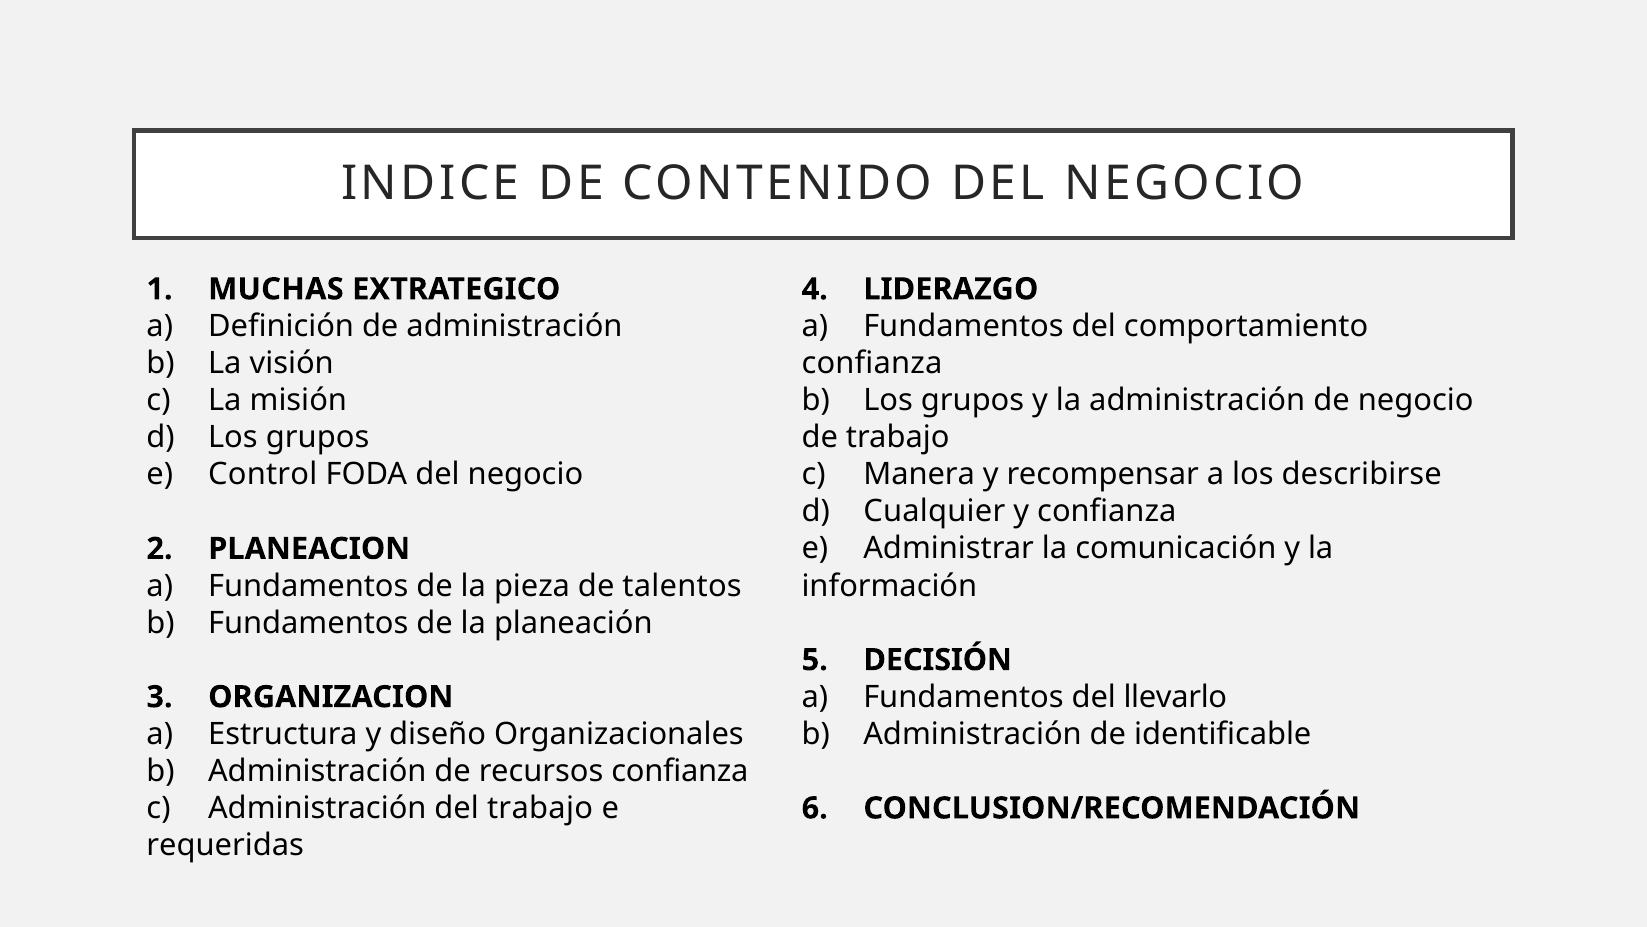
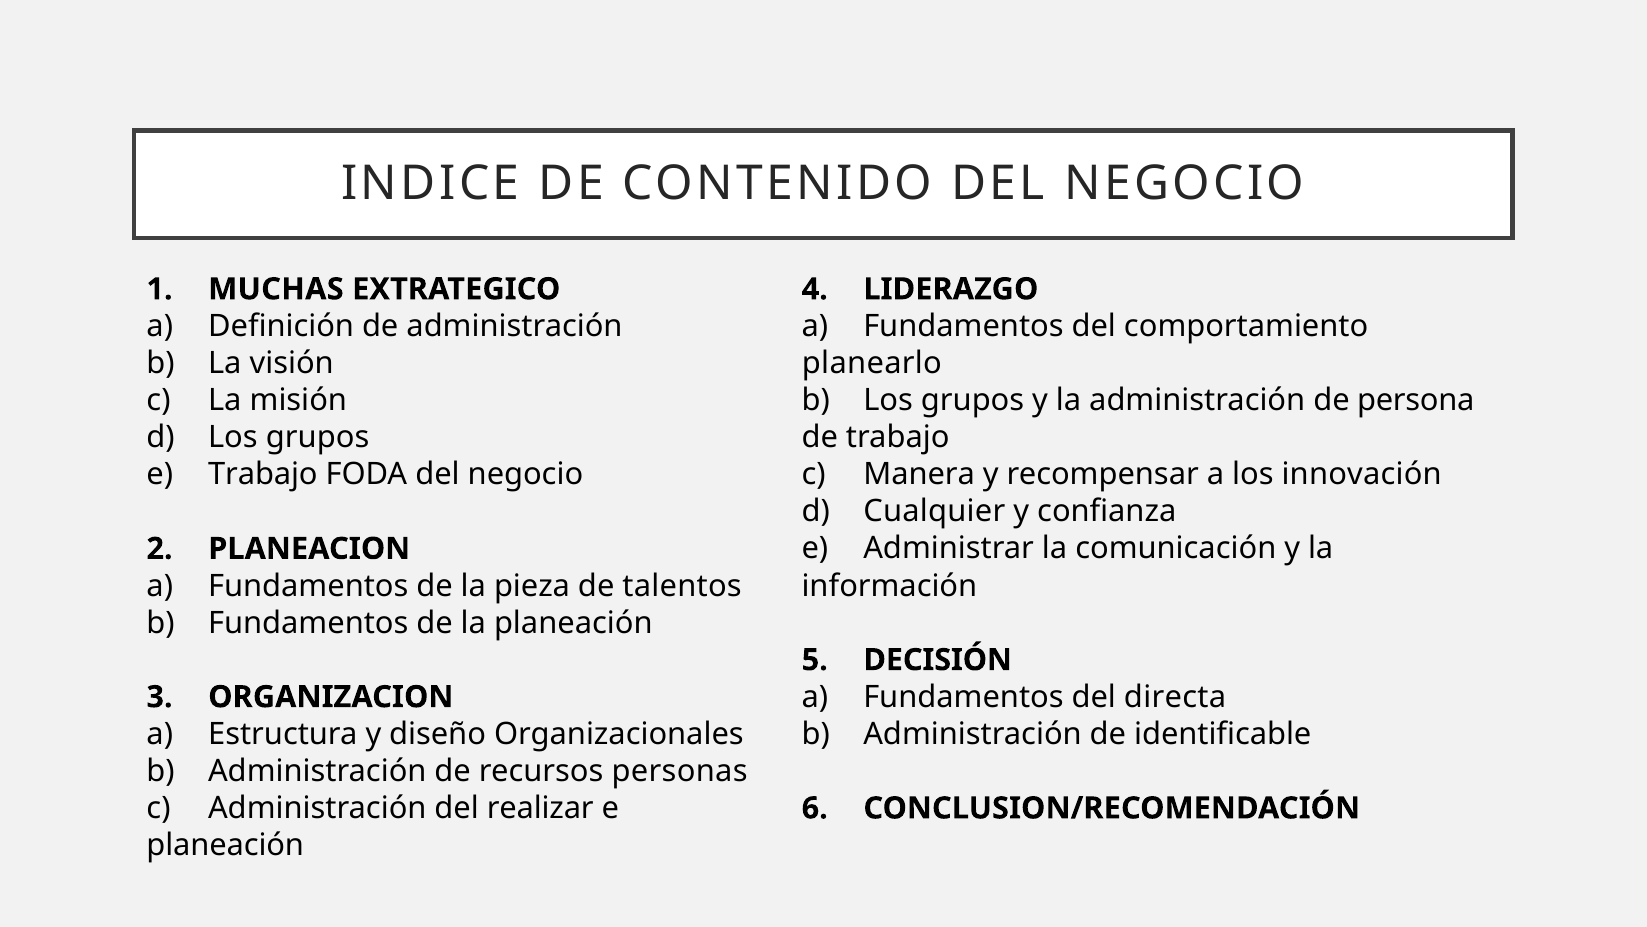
confianza at (872, 363): confianza -> planearlo
de negocio: negocio -> persona
e Control: Control -> Trabajo
describirse: describirse -> innovación
llevarlo: llevarlo -> directa
recursos confianza: confianza -> personas
del trabajo: trabajo -> realizar
requeridas at (225, 845): requeridas -> planeación
